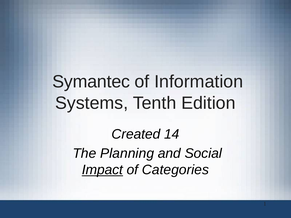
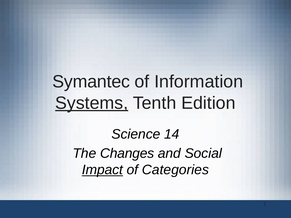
Systems underline: none -> present
Created: Created -> Science
Planning: Planning -> Changes
